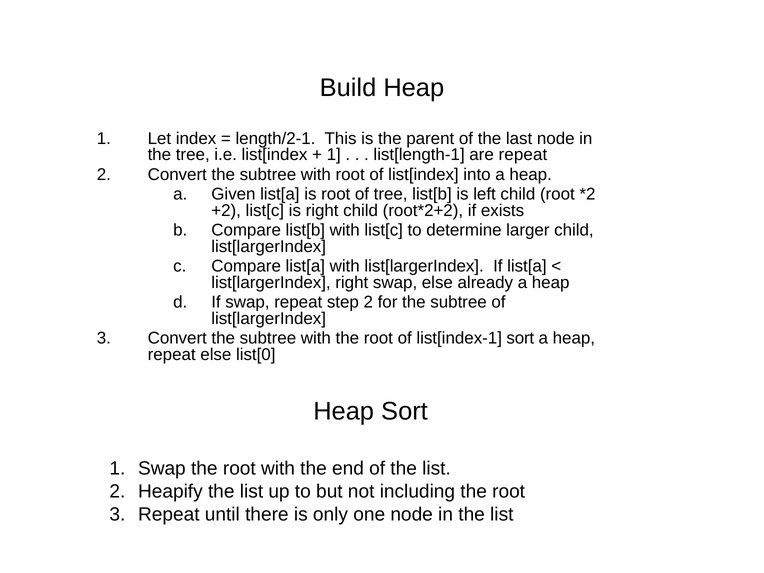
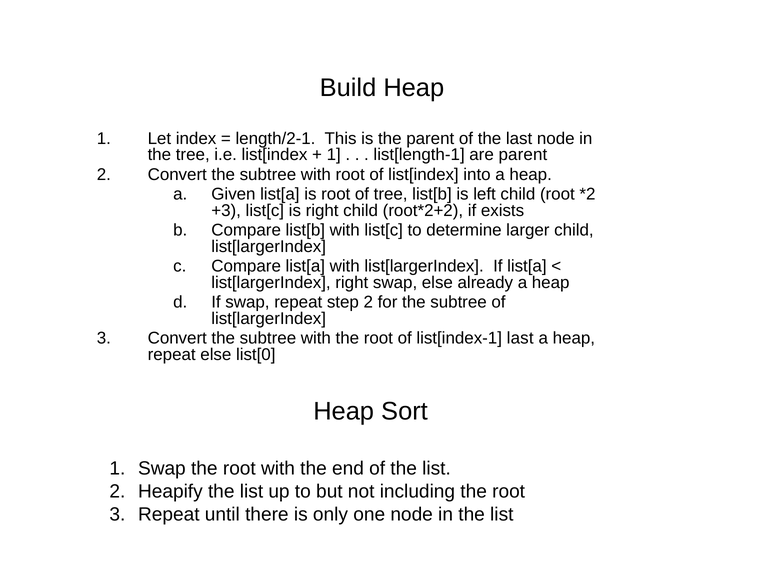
are repeat: repeat -> parent
+2: +2 -> +3
list[index-1 sort: sort -> last
